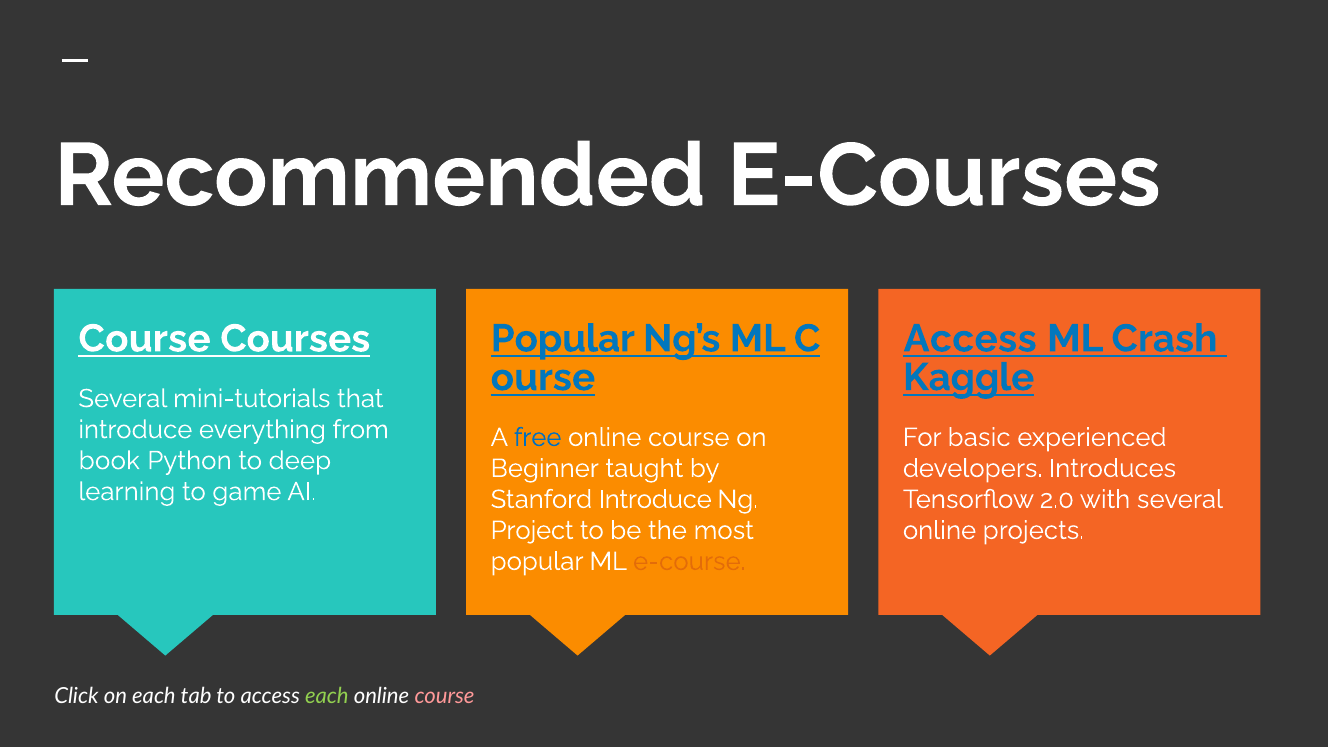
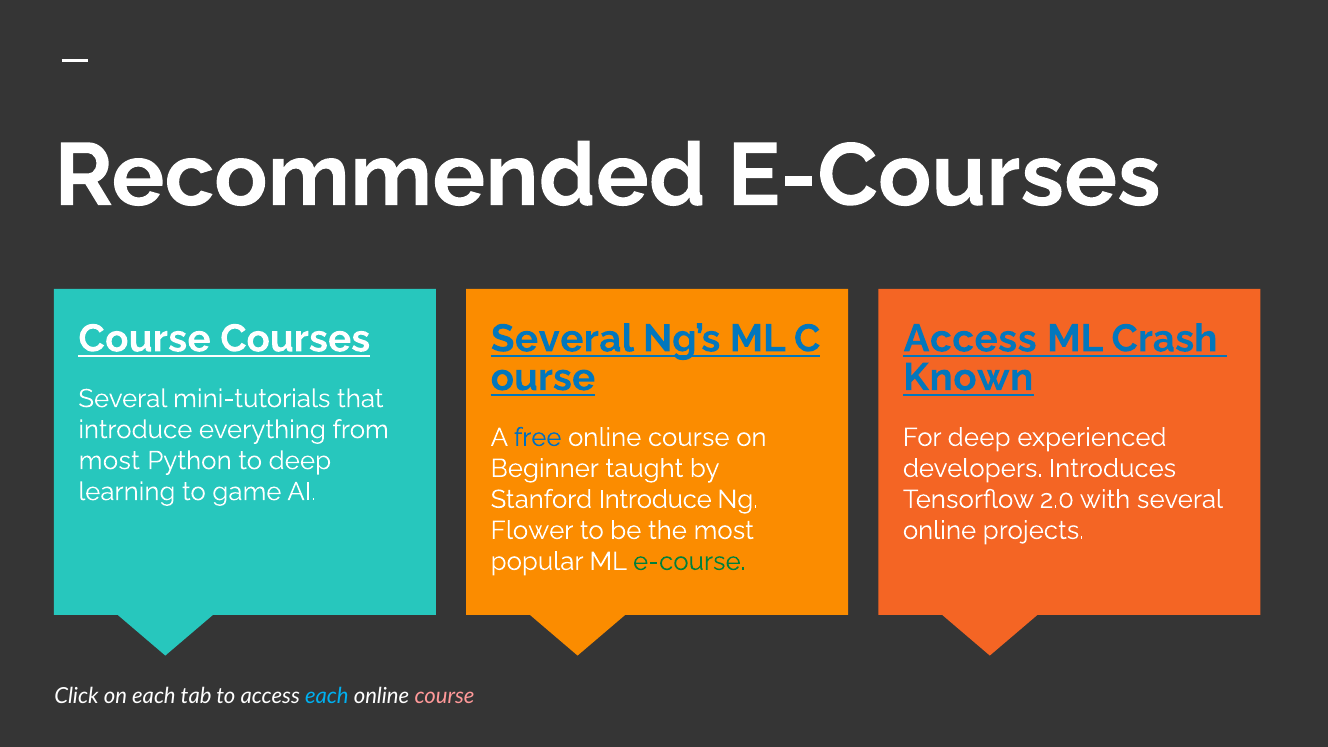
Popular at (563, 339): Popular -> Several
Kaggle: Kaggle -> Known
For basic: basic -> deep
book at (109, 461): book -> most
Project: Project -> Flower
e-course colour: orange -> green
each at (327, 696) colour: light green -> light blue
